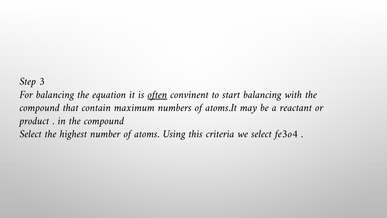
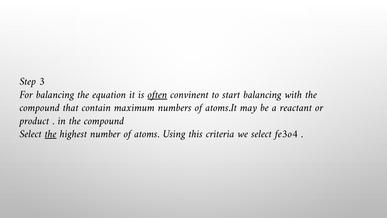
the at (51, 134) underline: none -> present
